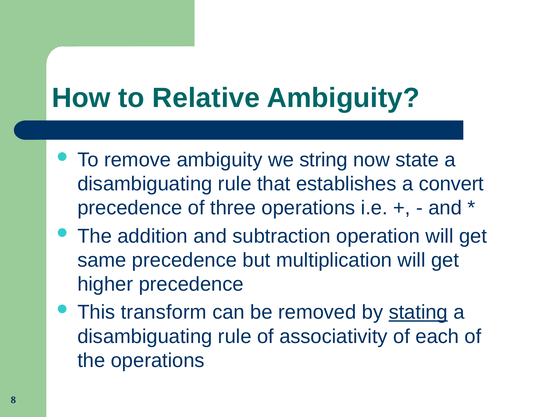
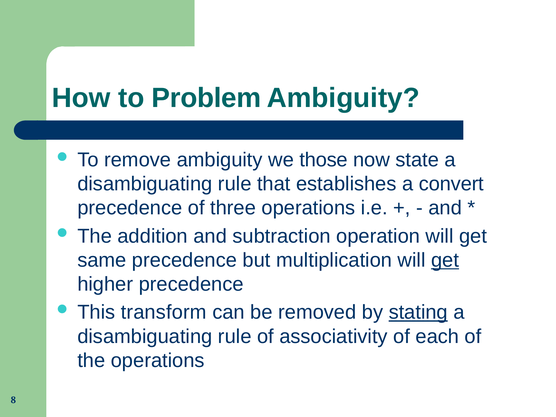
Relative: Relative -> Problem
string: string -> those
get at (445, 260) underline: none -> present
